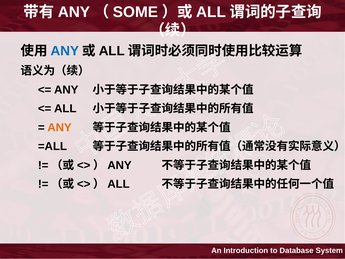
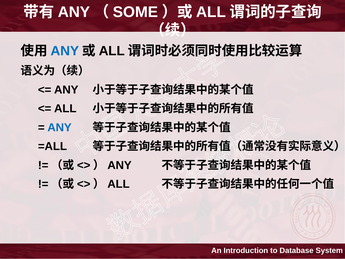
ANY at (60, 127) colour: orange -> blue
